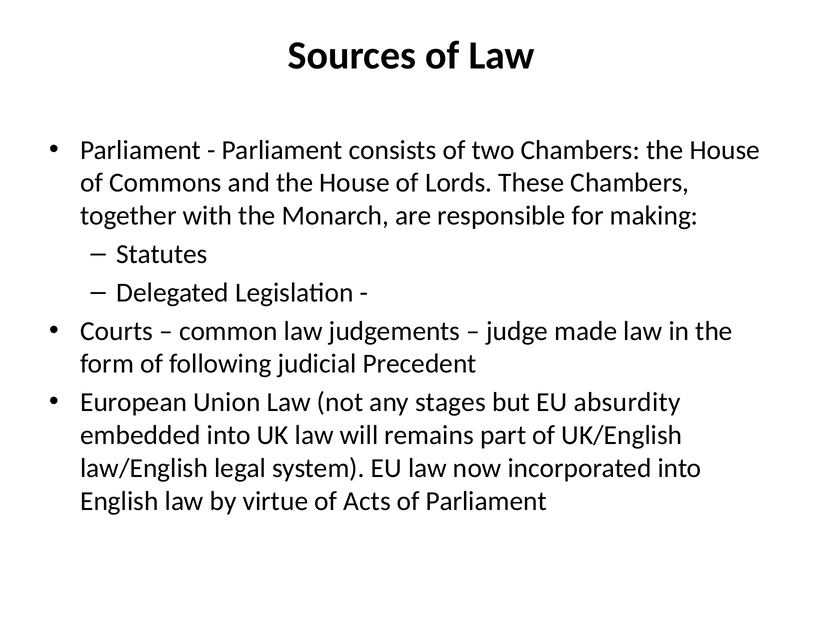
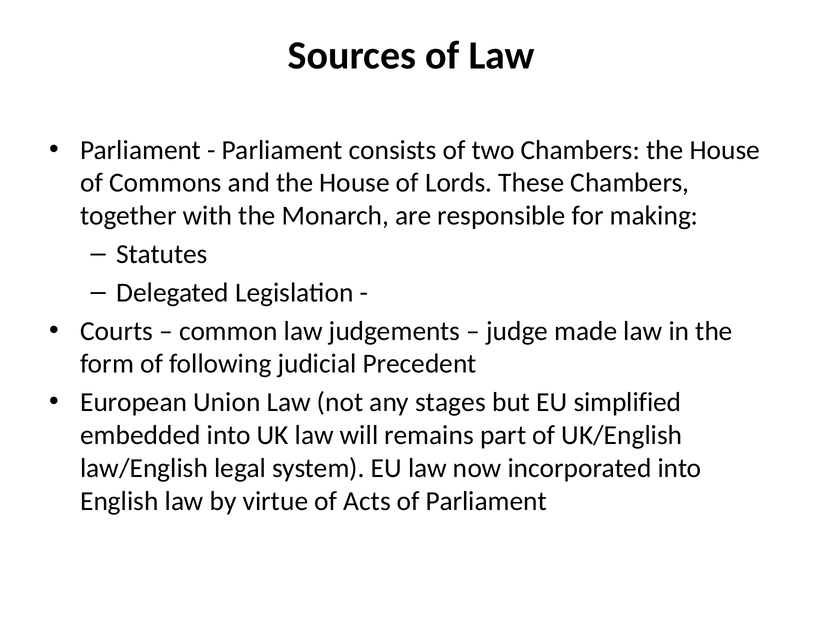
absurdity: absurdity -> simplified
